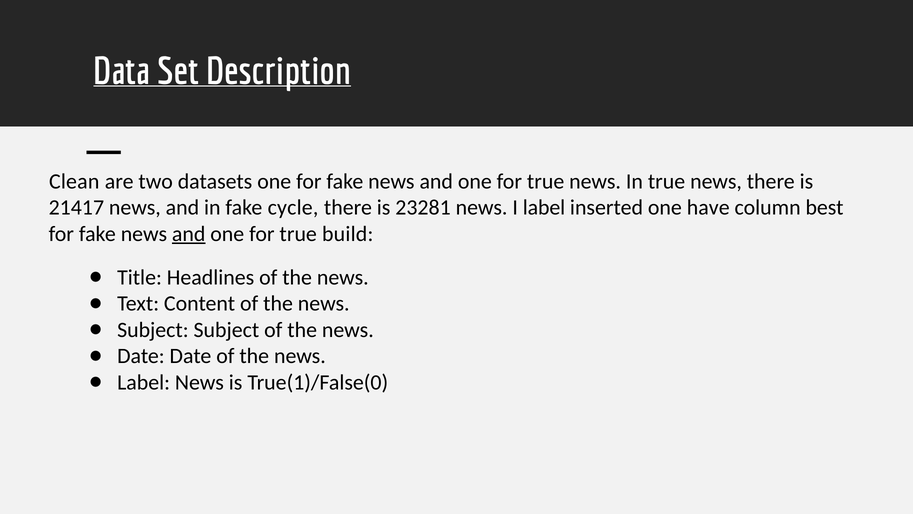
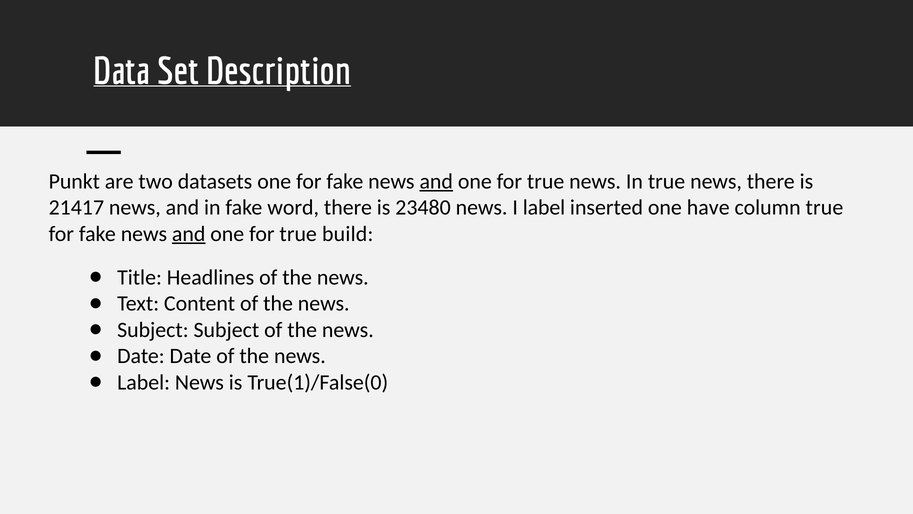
Clean: Clean -> Punkt
and at (436, 181) underline: none -> present
cycle: cycle -> word
23281: 23281 -> 23480
column best: best -> true
